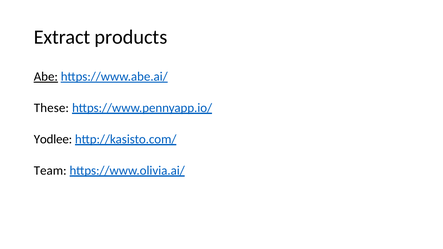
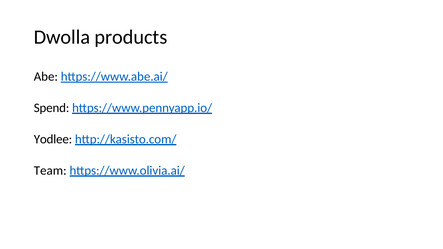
Extract: Extract -> Dwolla
Abe underline: present -> none
These: These -> Spend
